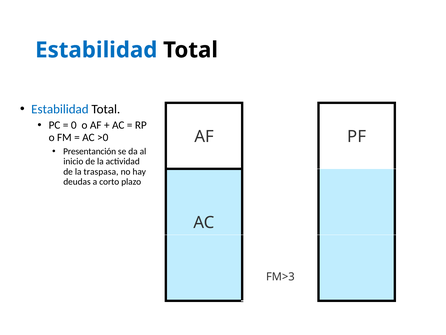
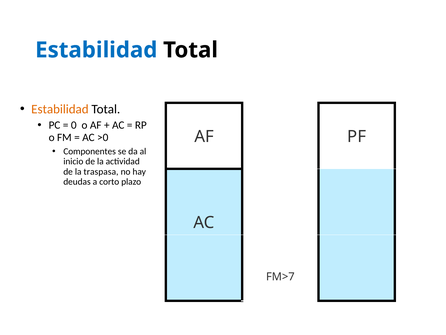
Estabilidad at (60, 109) colour: blue -> orange
Presentanción: Presentanción -> Componentes
FM>3: FM>3 -> FM>7
